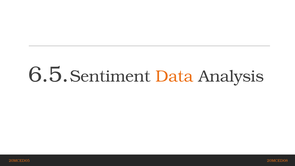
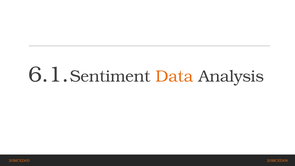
6.5: 6.5 -> 6.1
